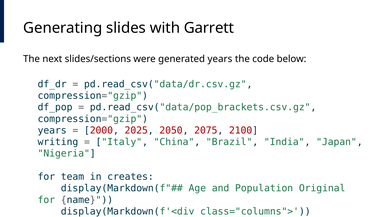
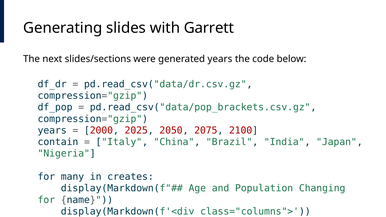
writing: writing -> contain
team: team -> many
Original: Original -> Changing
